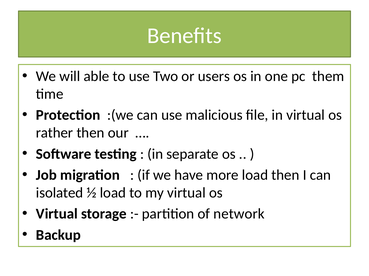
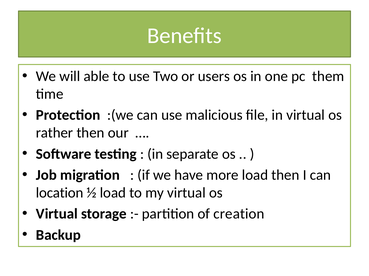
isolated: isolated -> location
network: network -> creation
